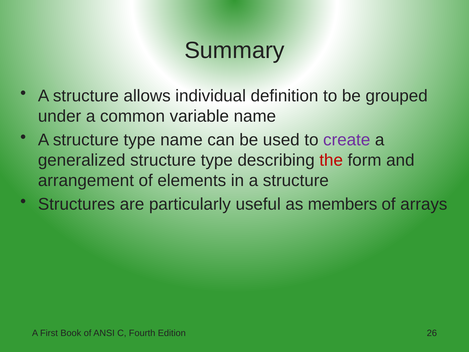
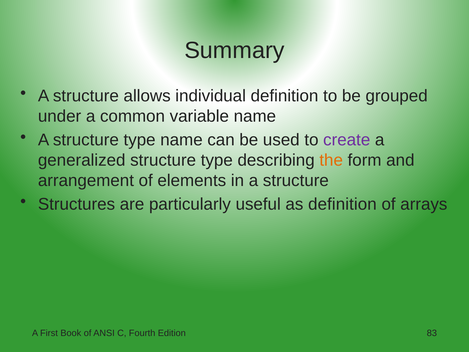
the colour: red -> orange
as members: members -> definition
26: 26 -> 83
